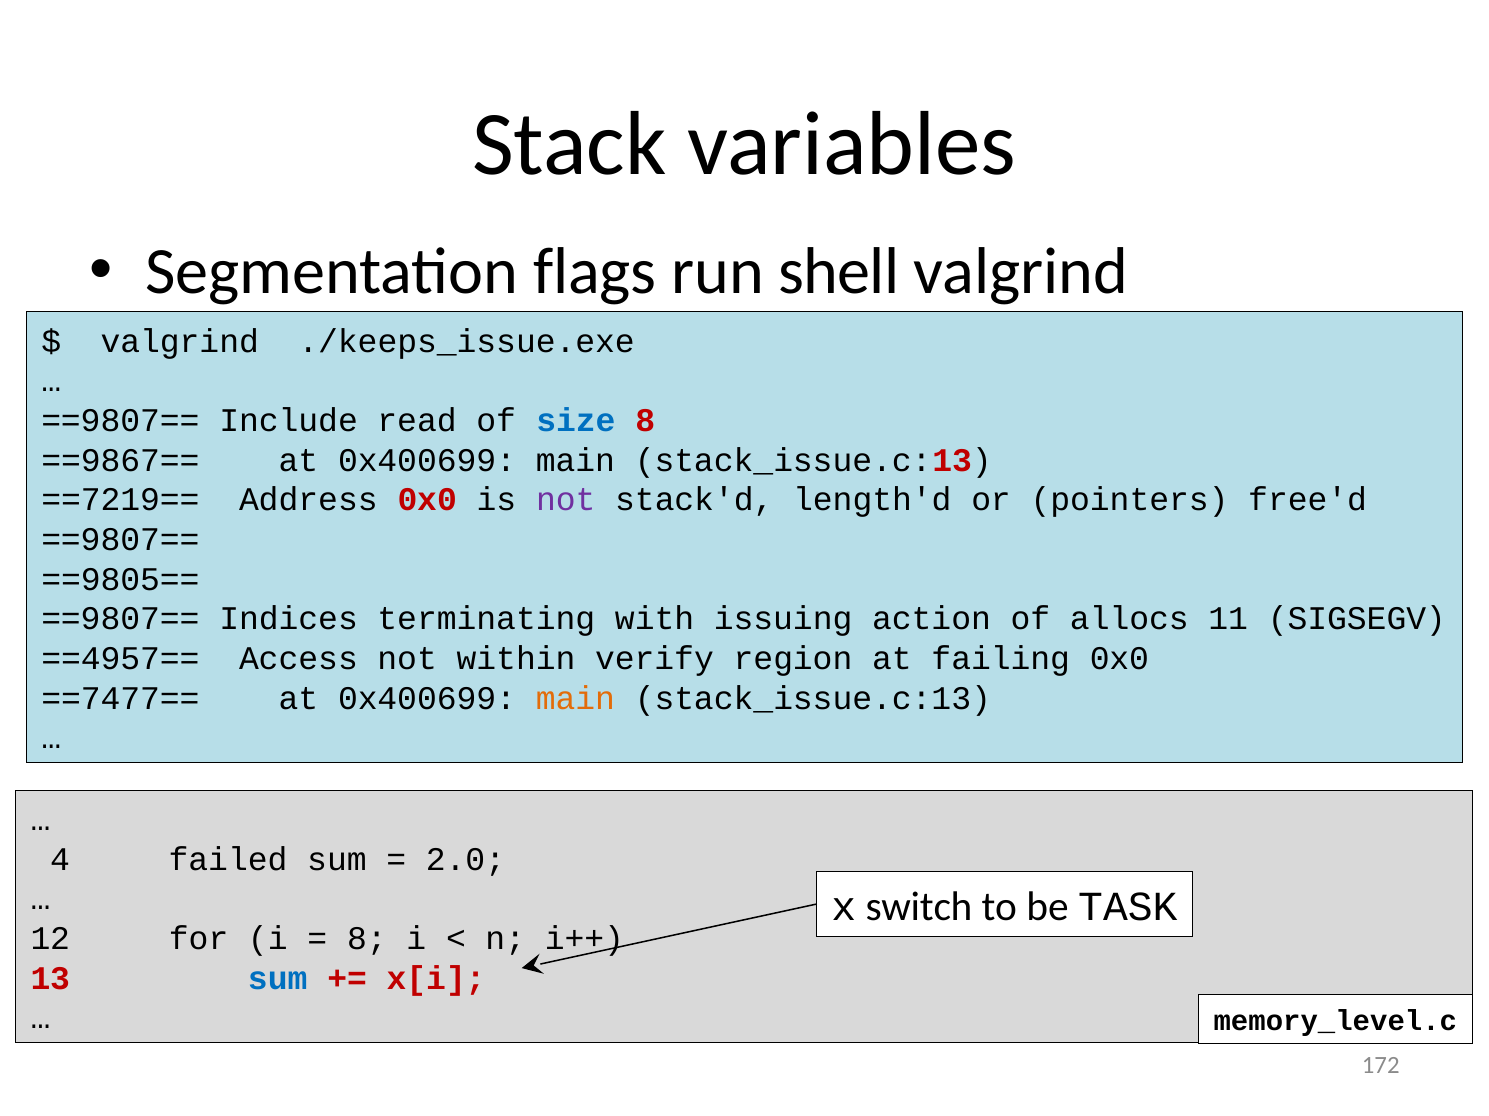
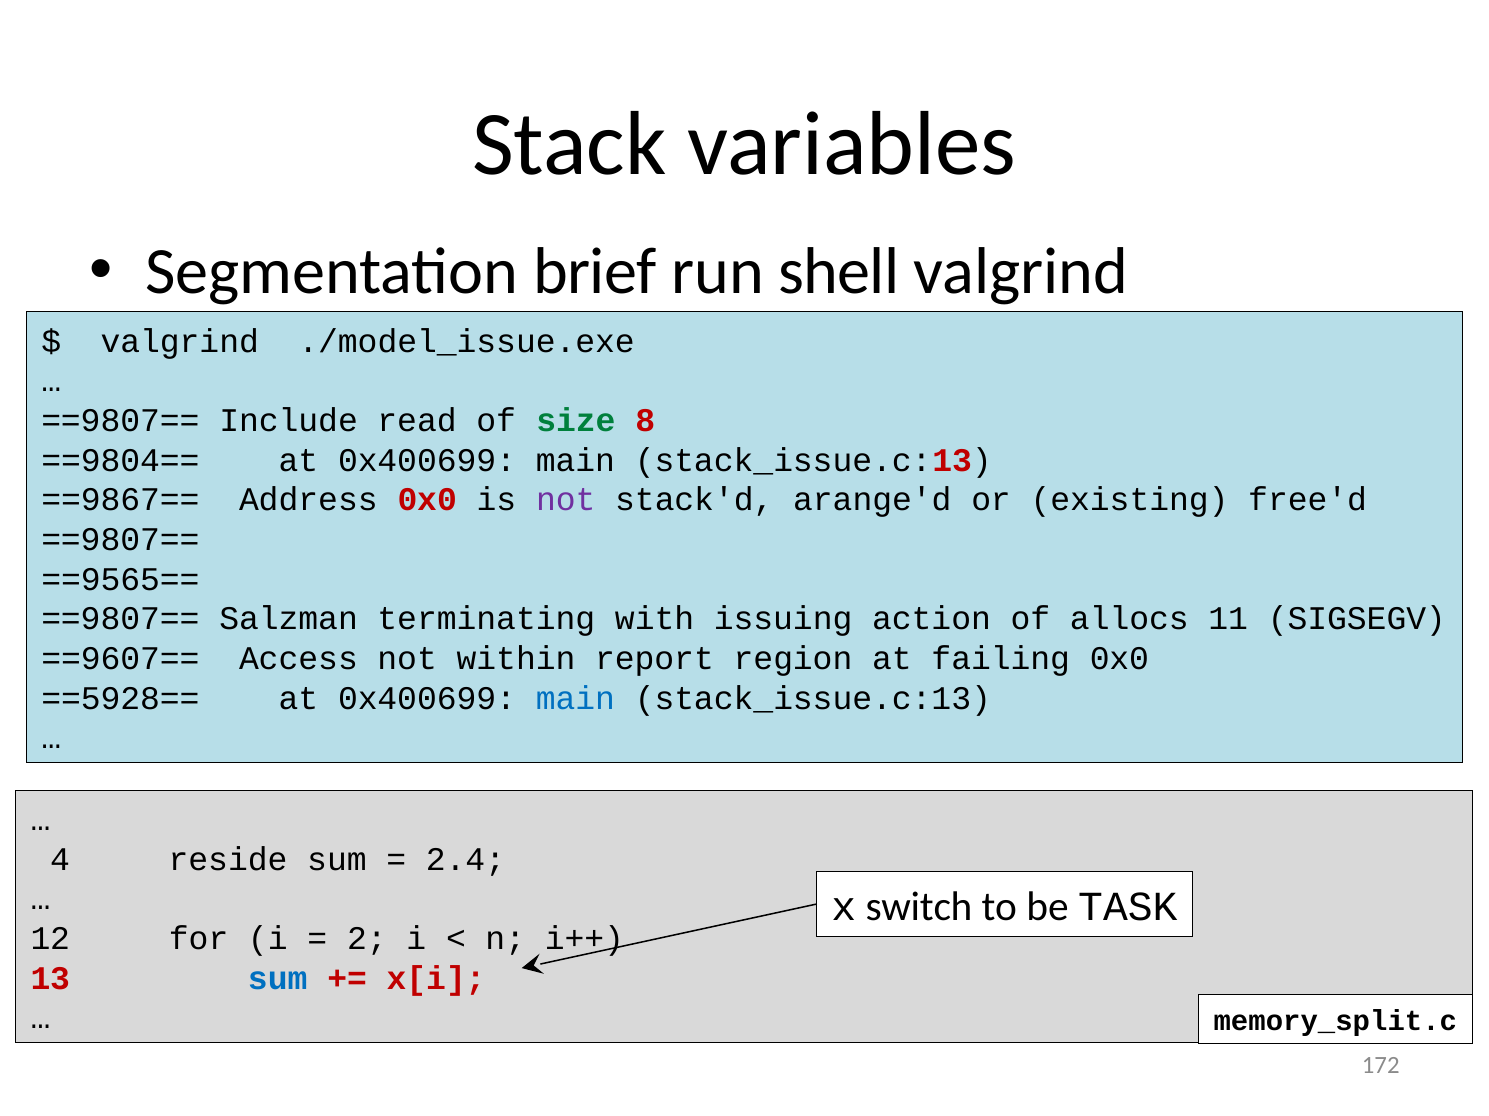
flags: flags -> brief
./keeps_issue.exe: ./keeps_issue.exe -> ./model_issue.exe
size colour: blue -> green
==9867==: ==9867== -> ==9804==
==7219==: ==7219== -> ==9867==
length'd: length'd -> arange'd
pointers: pointers -> existing
==9805==: ==9805== -> ==9565==
Indices: Indices -> Salzman
==4957==: ==4957== -> ==9607==
verify: verify -> report
==7477==: ==7477== -> ==5928==
main at (575, 699) colour: orange -> blue
failed: failed -> reside
2.0: 2.0 -> 2.4
8 at (367, 939): 8 -> 2
memory_level.c: memory_level.c -> memory_split.c
